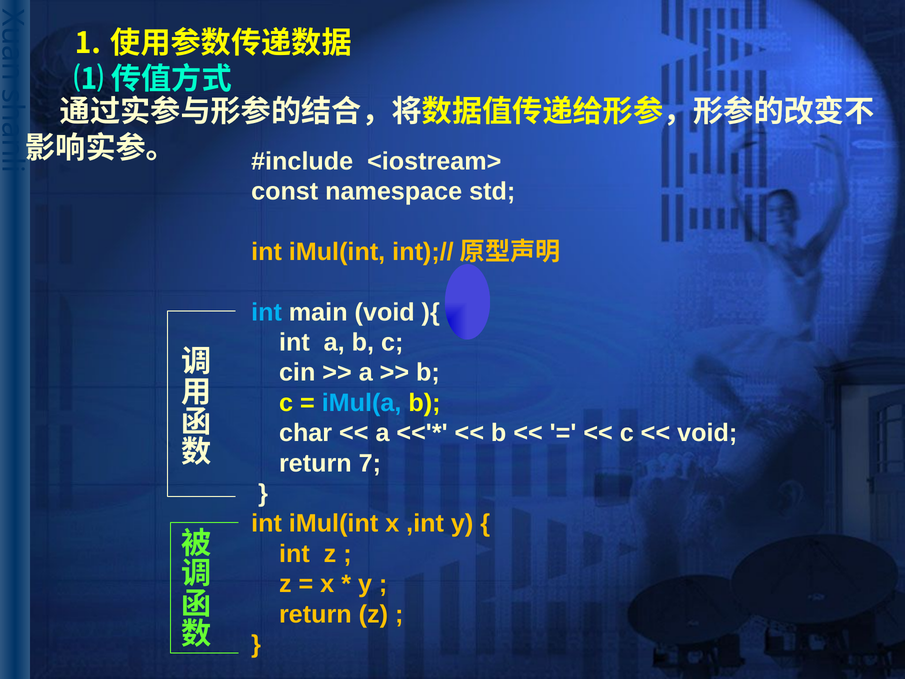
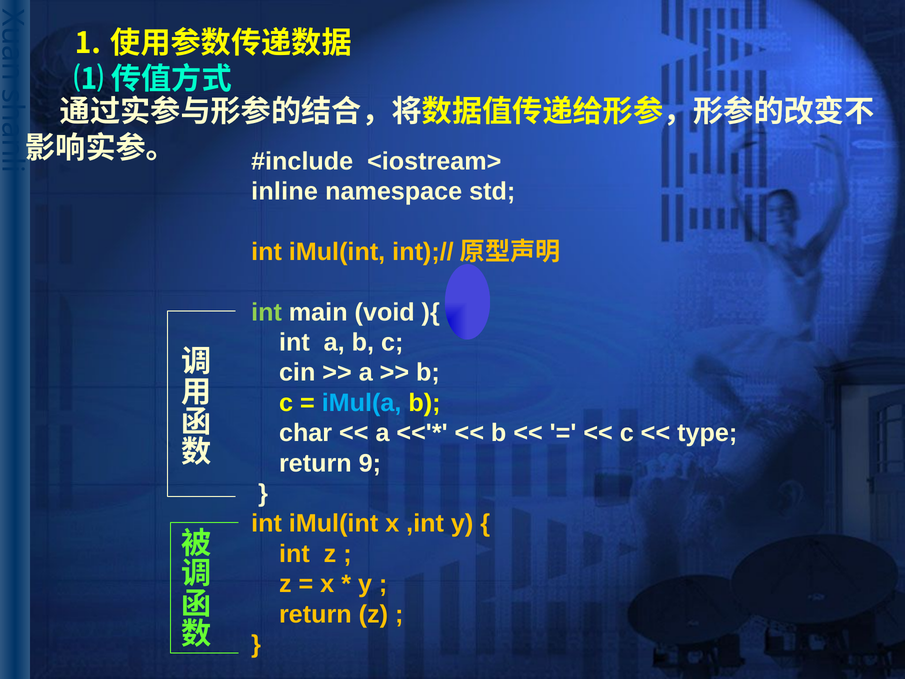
const: const -> inline
int at (267, 312) colour: light blue -> light green
void at (707, 433): void -> type
7: 7 -> 9
